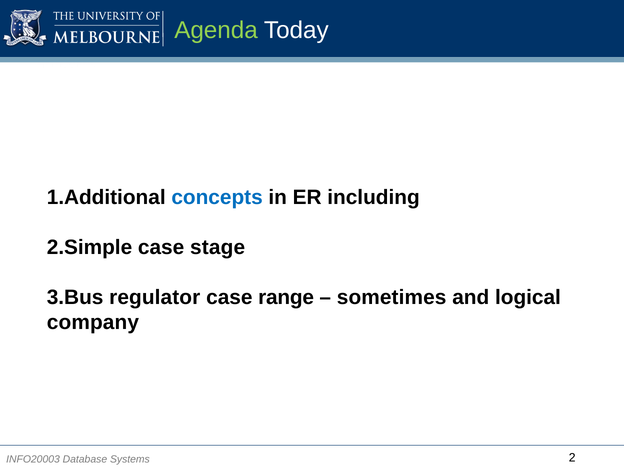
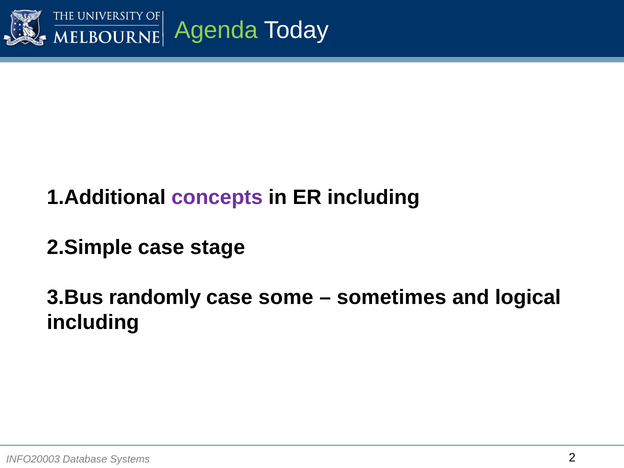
concepts colour: blue -> purple
regulator: regulator -> randomly
range: range -> some
company at (93, 322): company -> including
